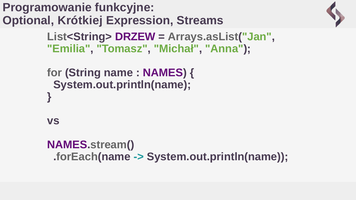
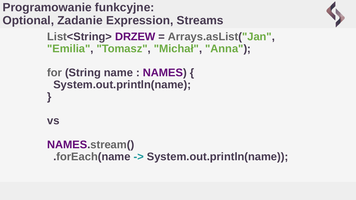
Krótkiej: Krótkiej -> Zadanie
